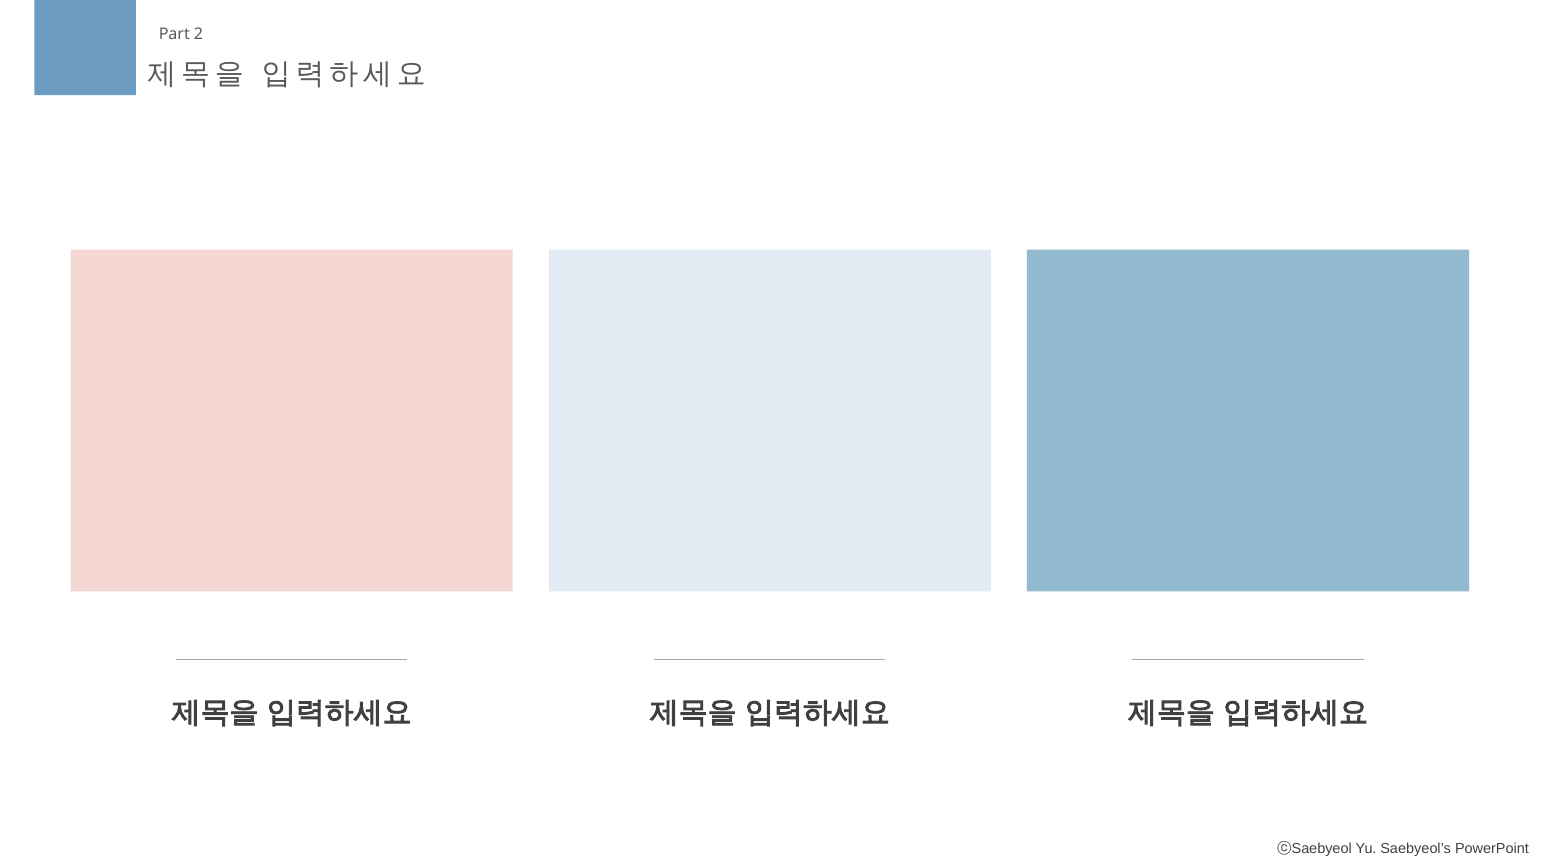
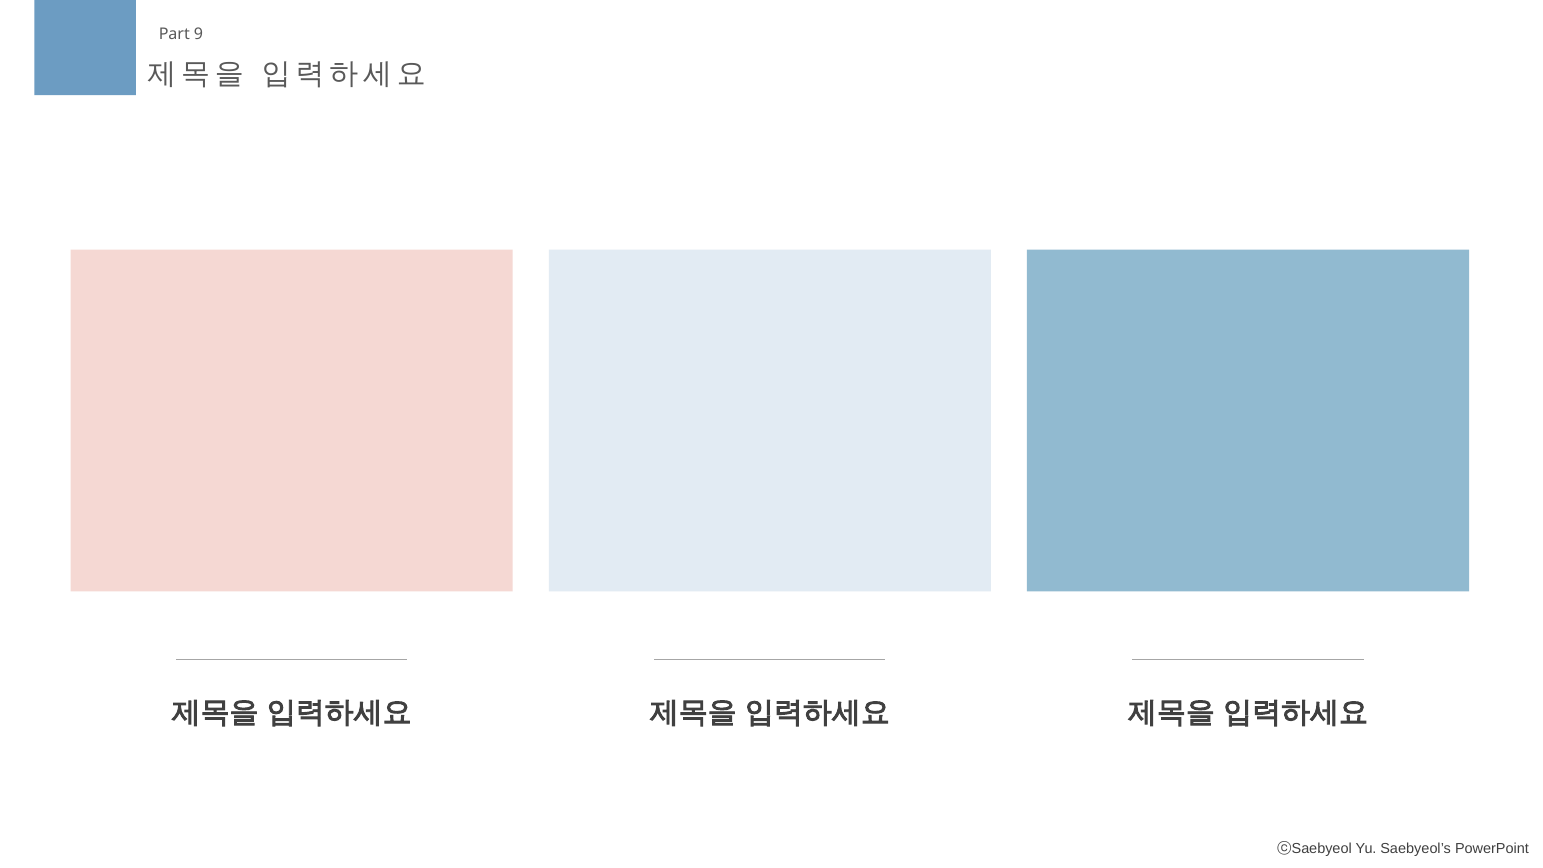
2: 2 -> 9
